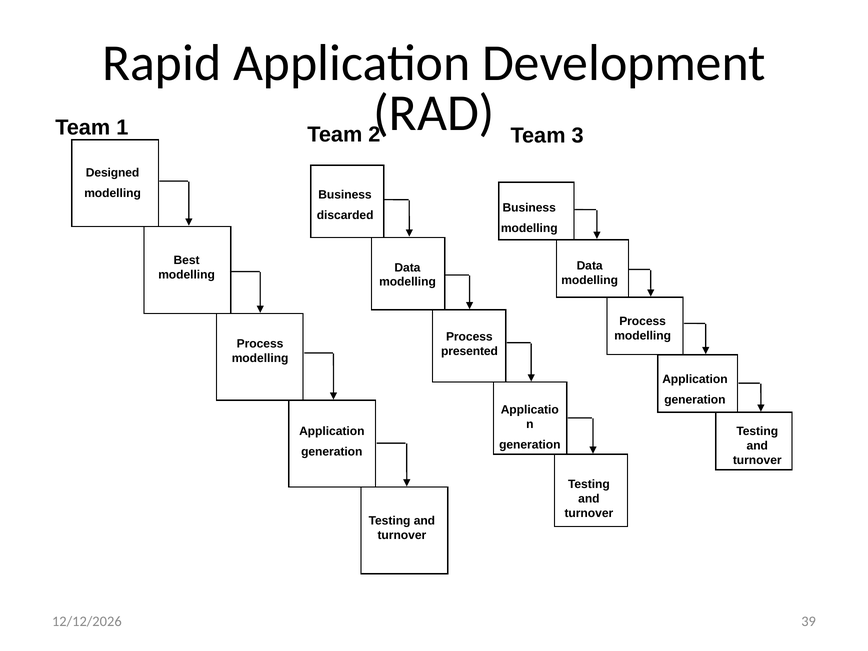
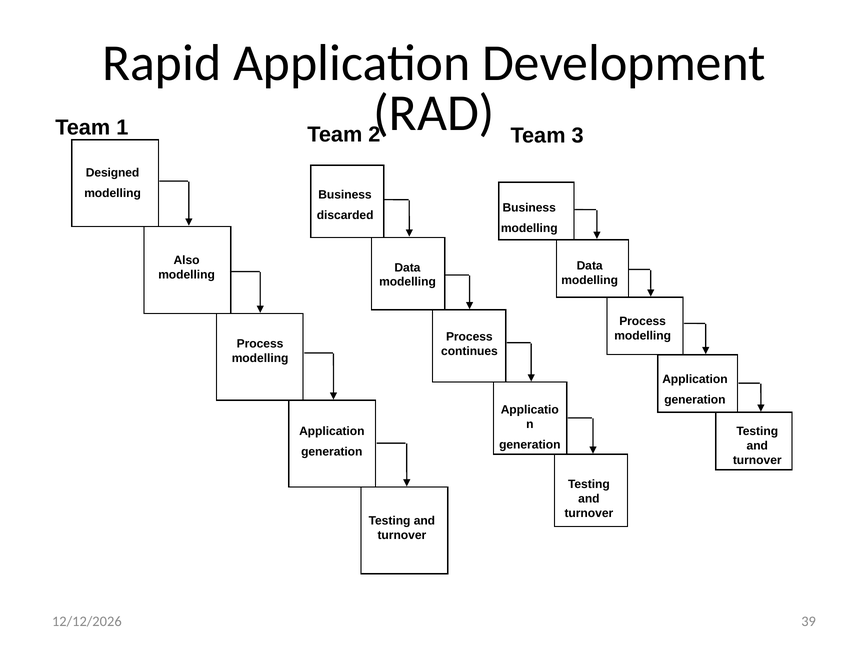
Best: Best -> Also
presented: presented -> continues
